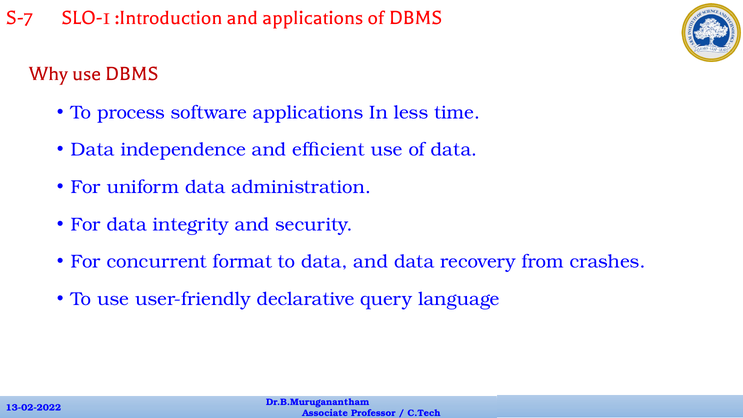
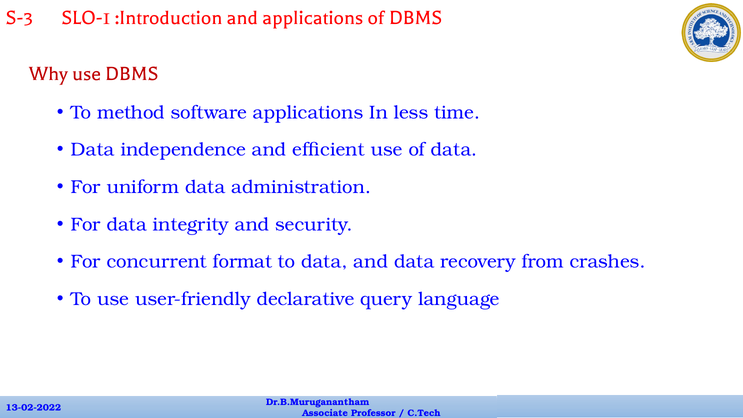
S-7: S-7 -> S-3
process: process -> method
